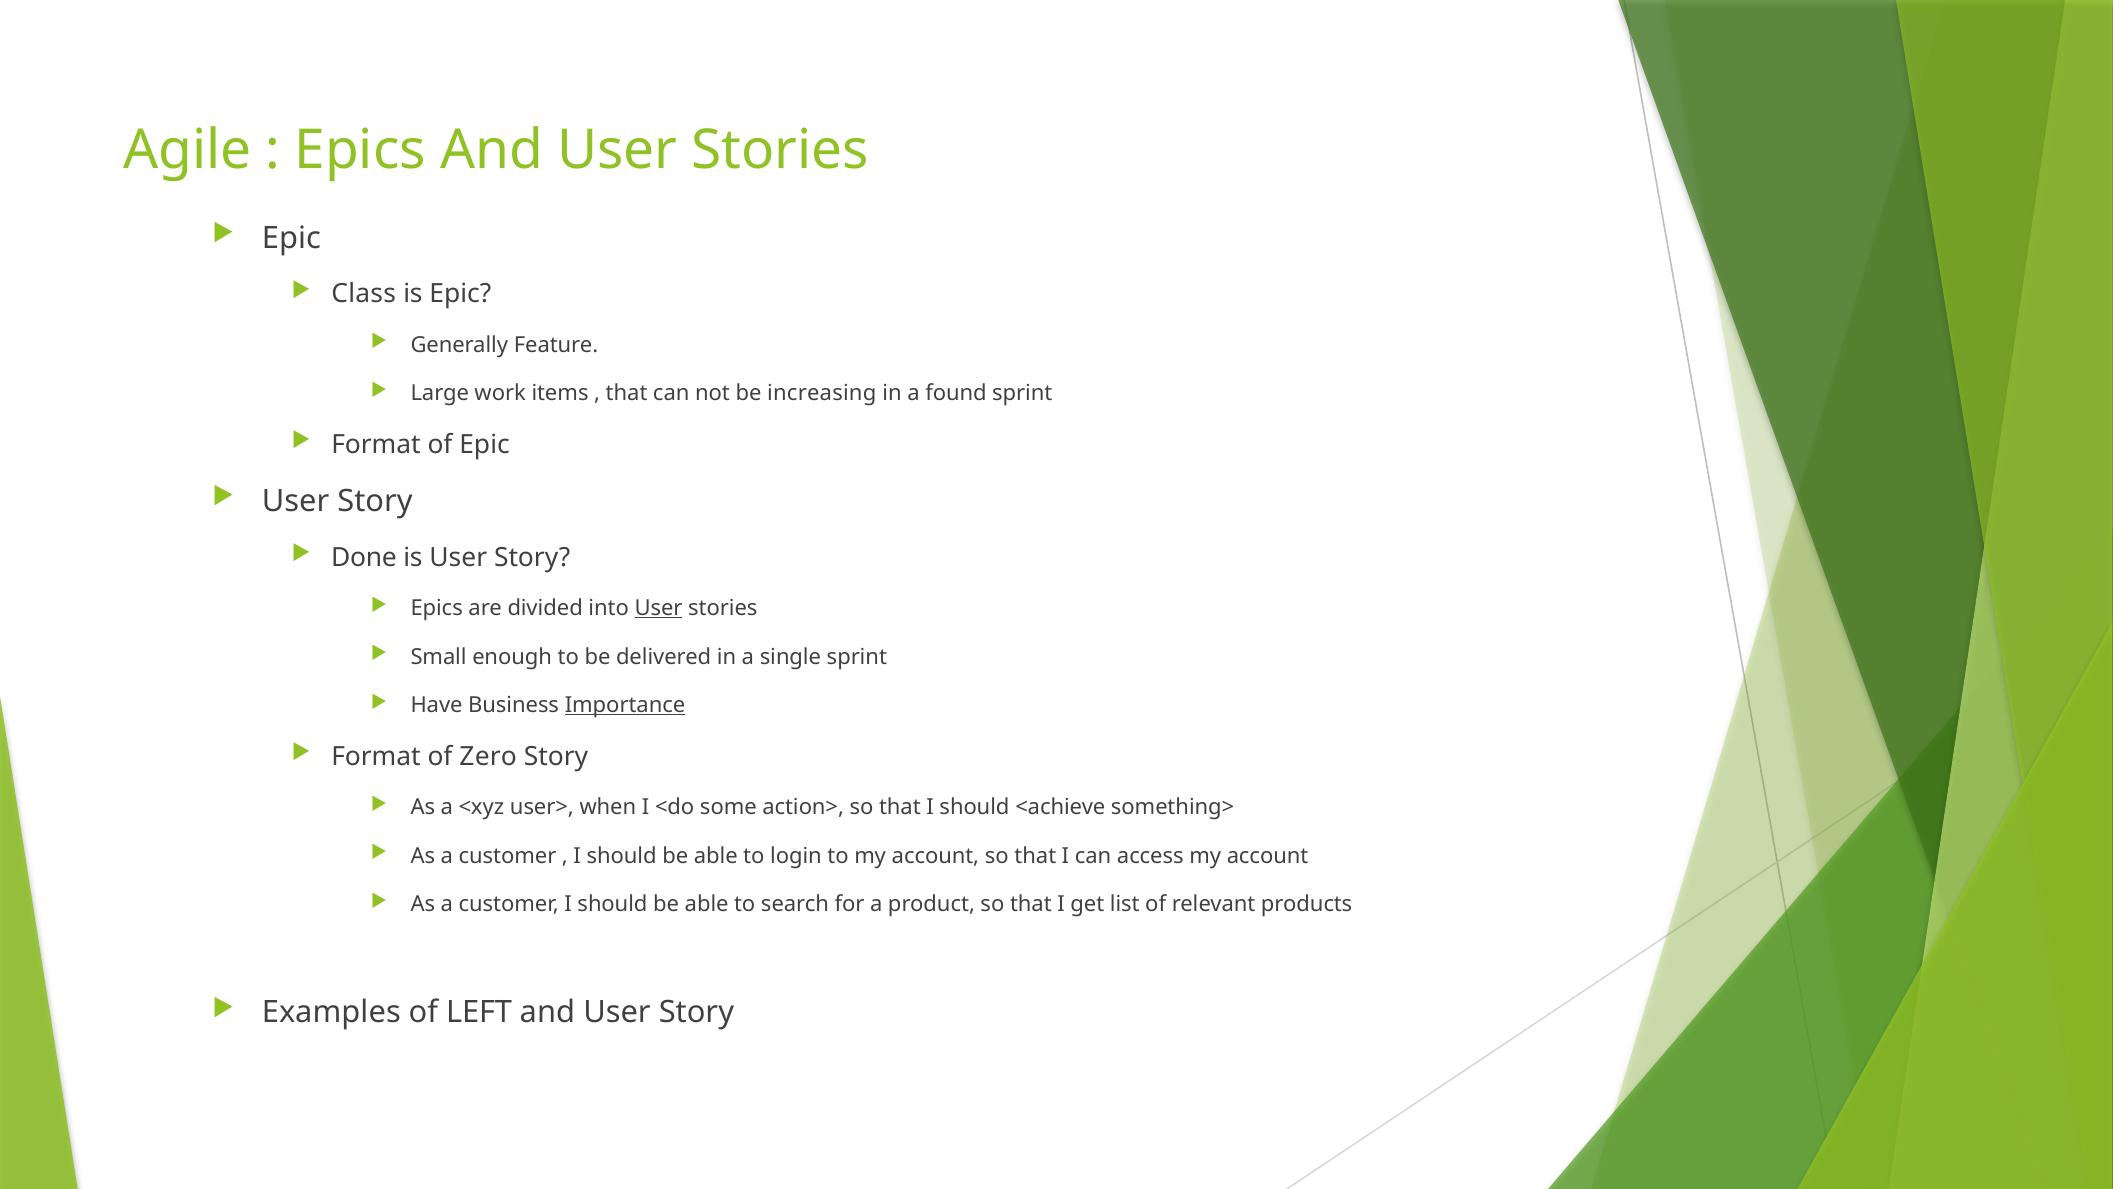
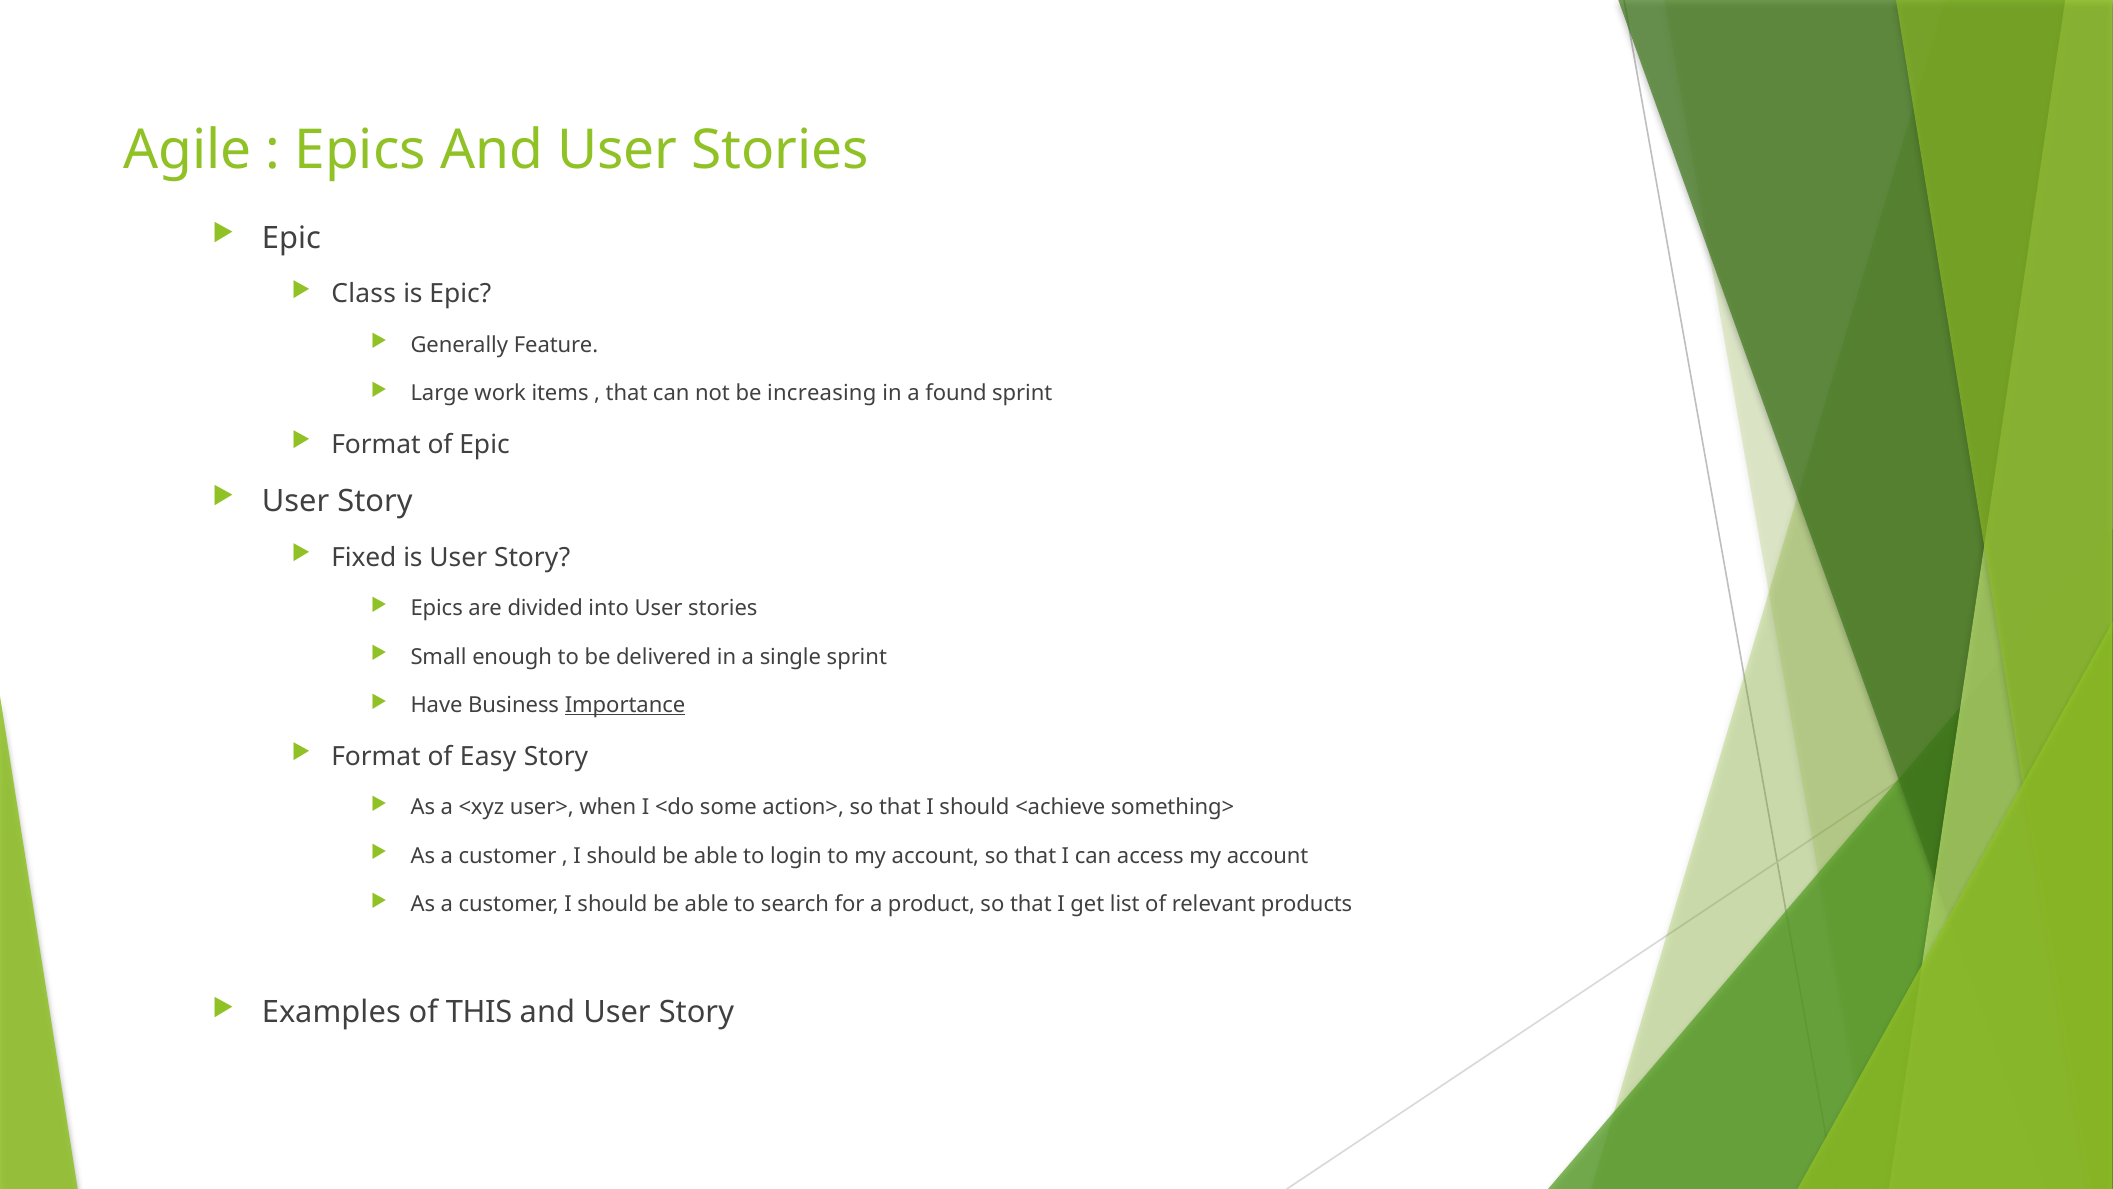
Done: Done -> Fixed
User at (659, 608) underline: present -> none
Zero: Zero -> Easy
LEFT: LEFT -> THIS
